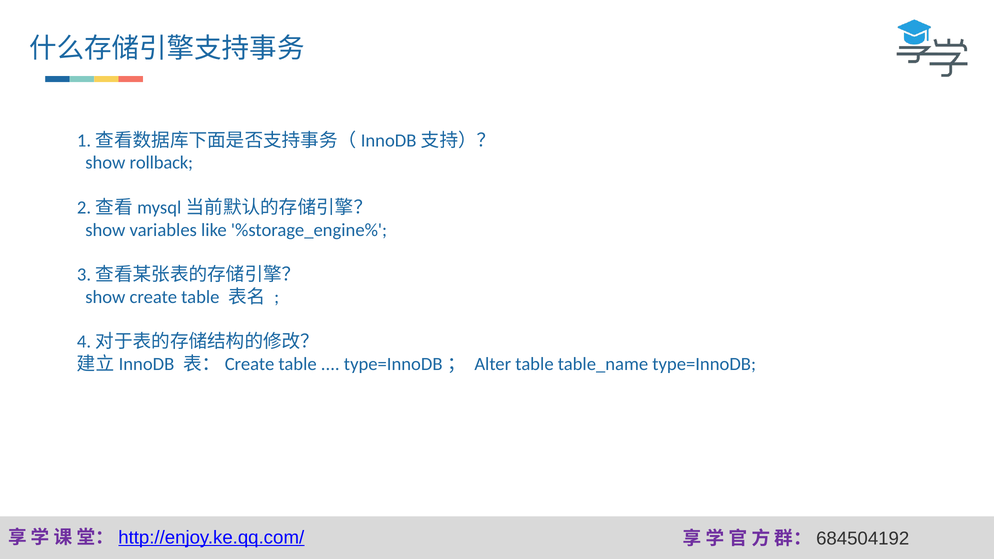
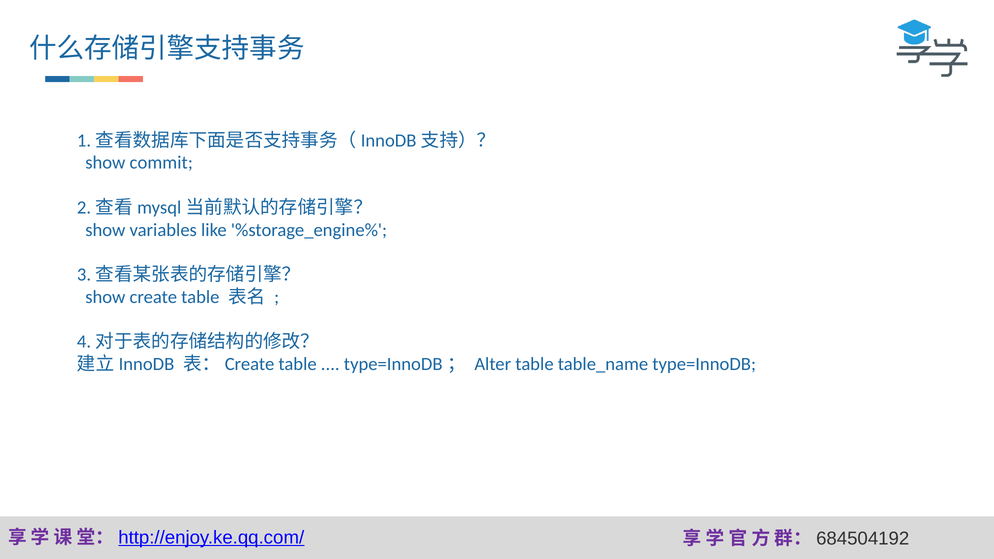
rollback: rollback -> commit
